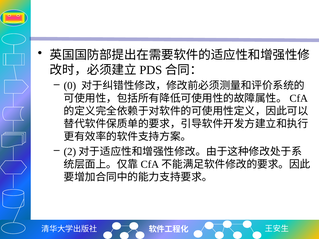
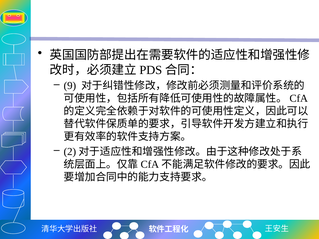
0: 0 -> 9
